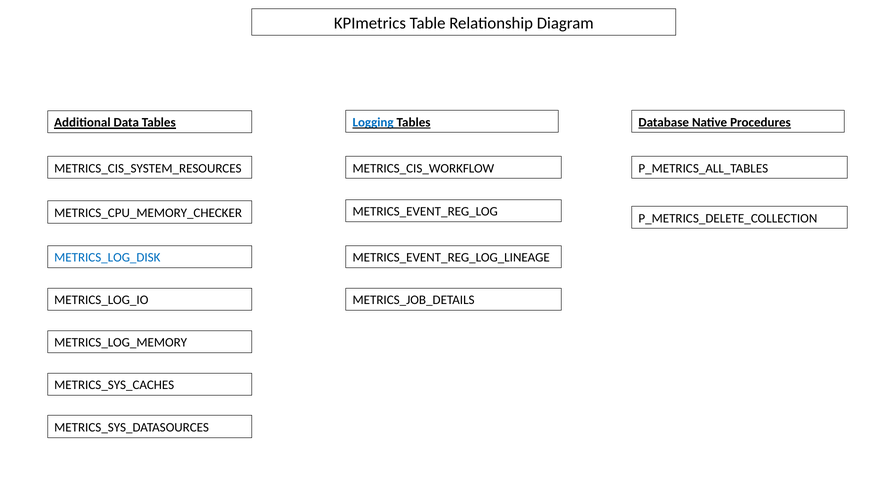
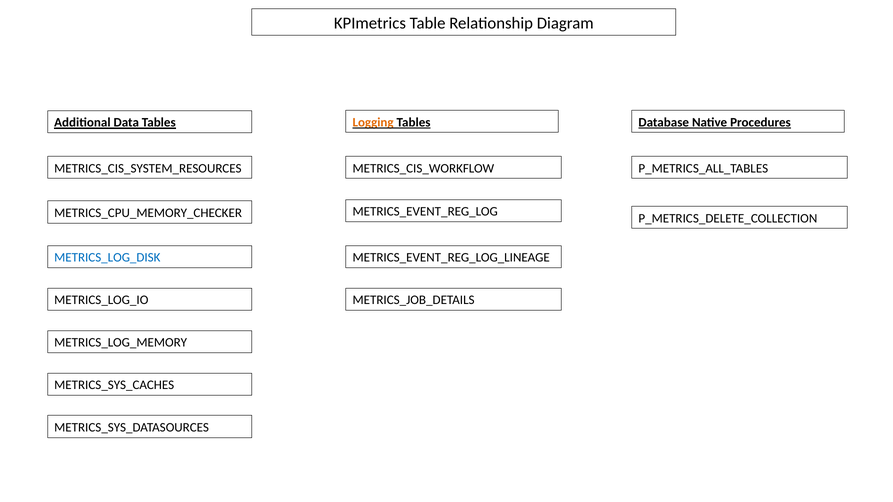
Logging colour: blue -> orange
